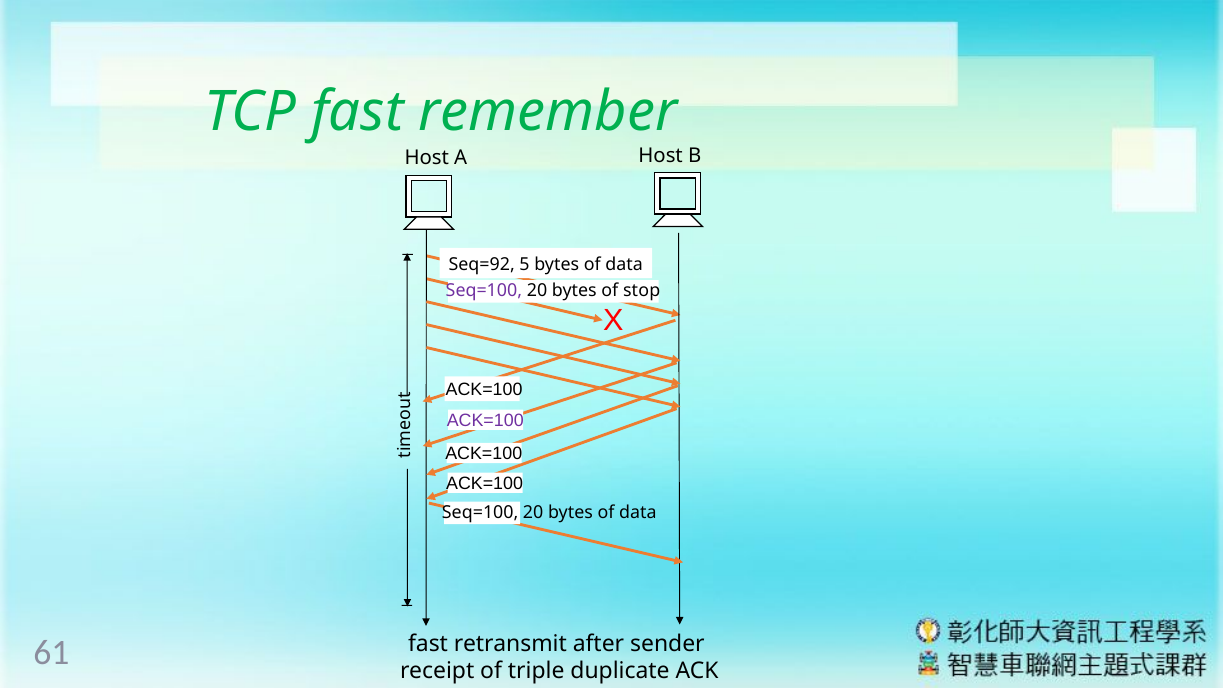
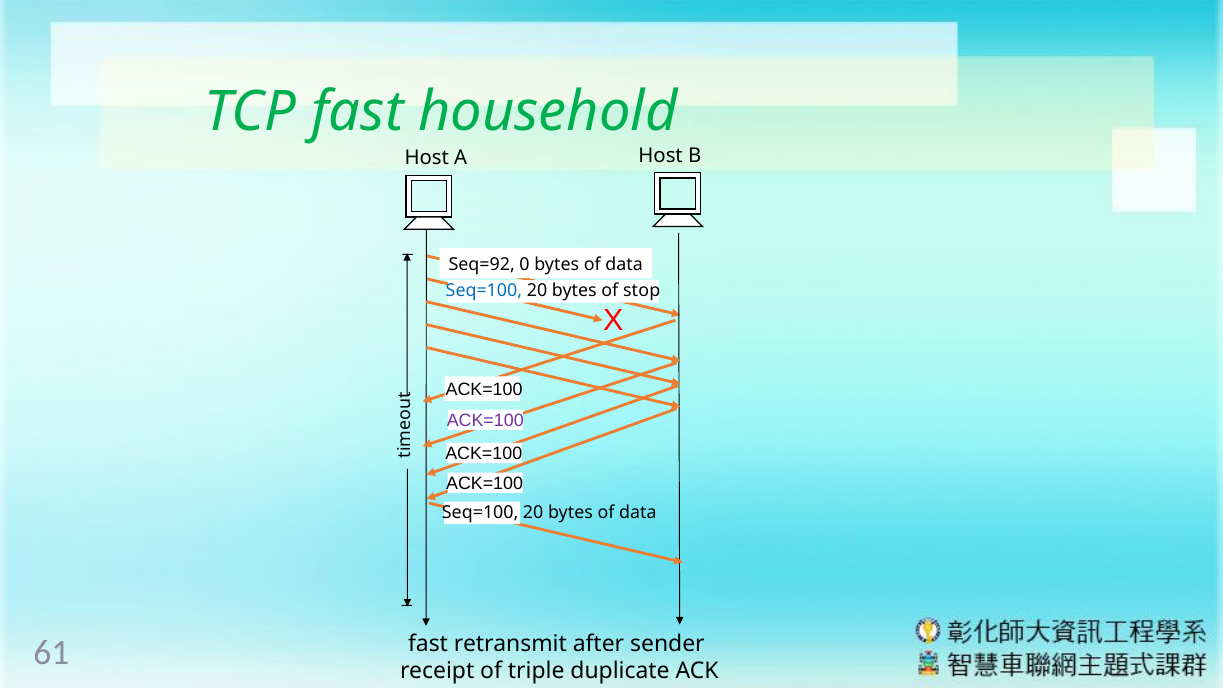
remember: remember -> household
5: 5 -> 0
Seq=100 at (484, 291) colour: purple -> blue
